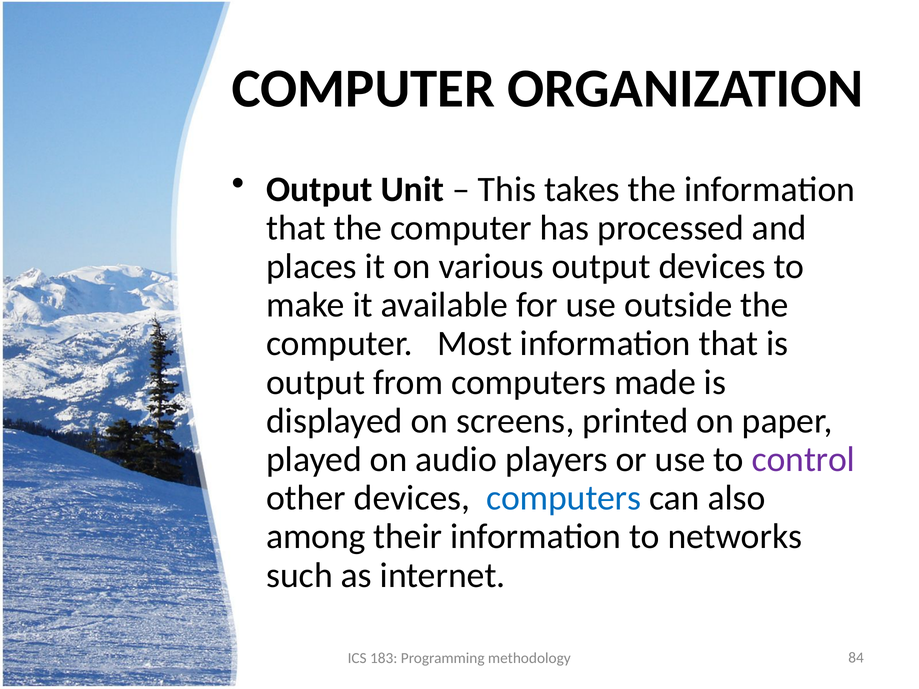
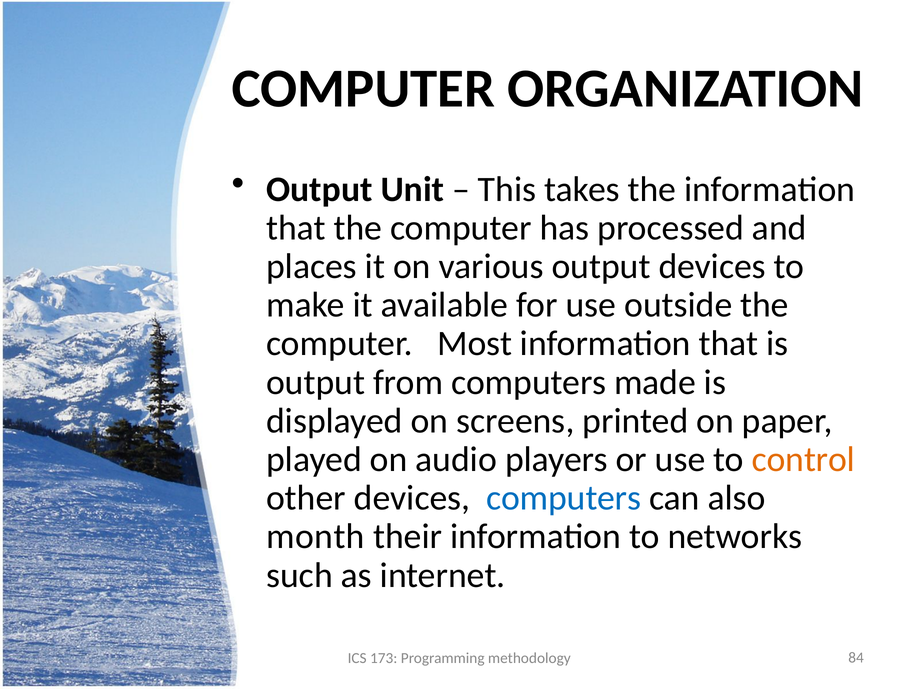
control colour: purple -> orange
among: among -> month
183: 183 -> 173
